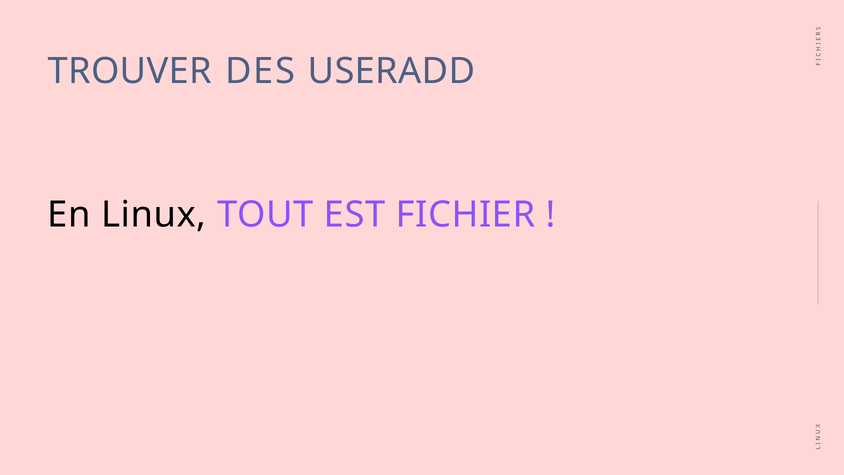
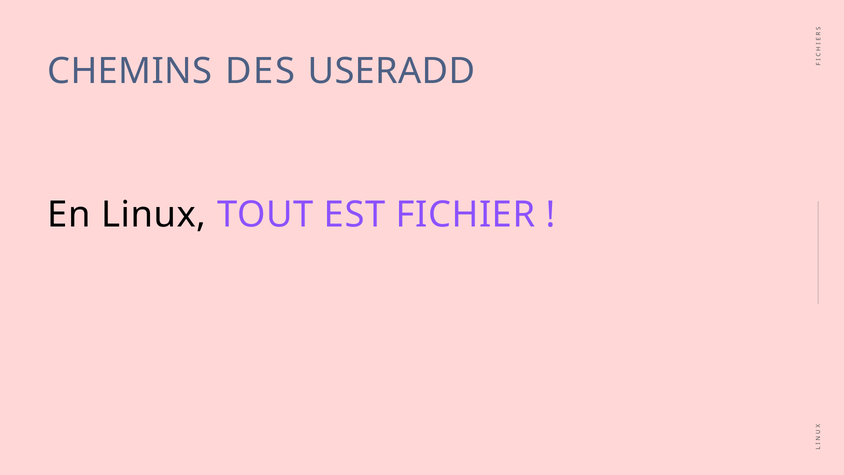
TROUVER: TROUVER -> CHEMINS
